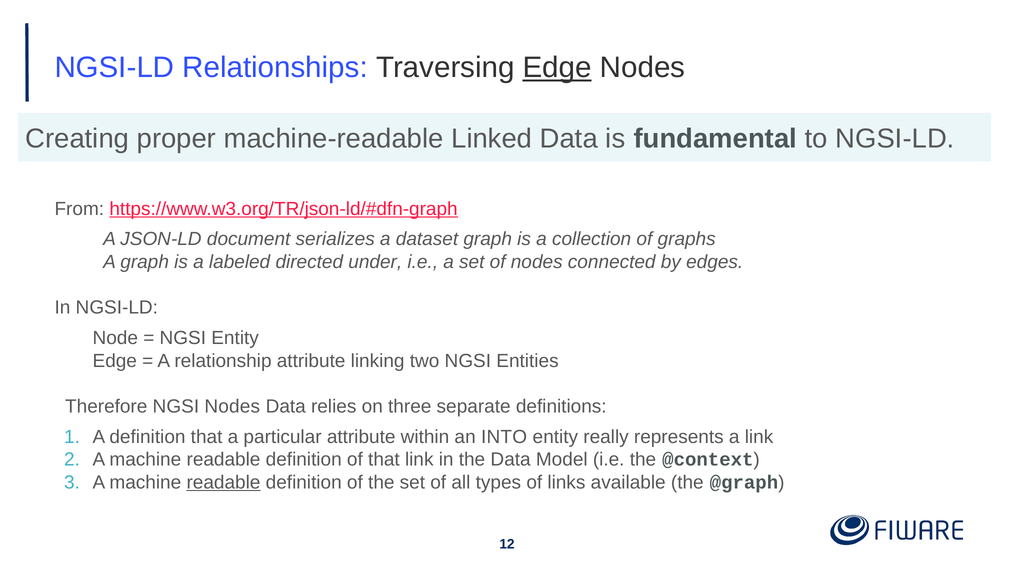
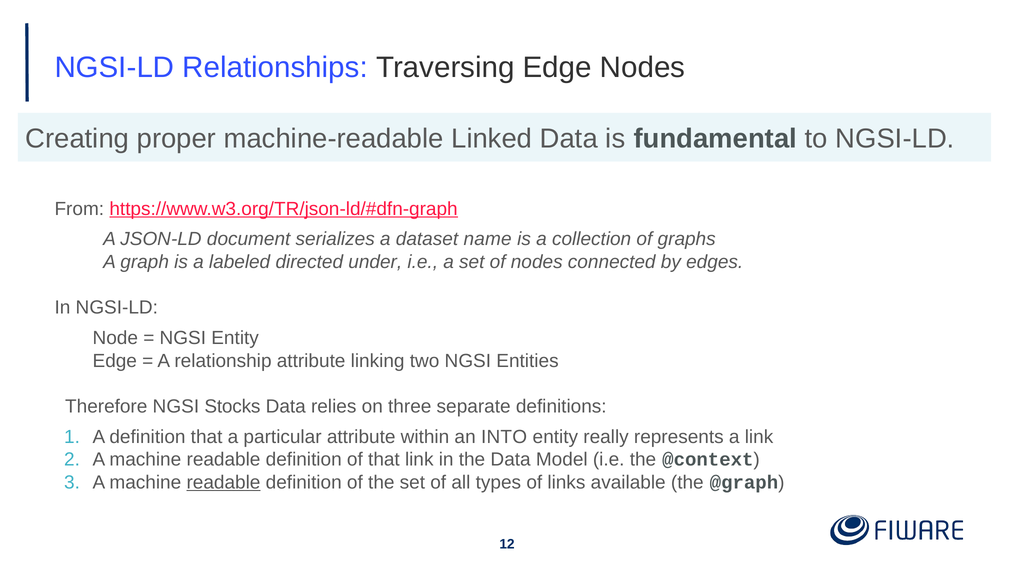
Edge at (557, 68) underline: present -> none
dataset graph: graph -> name
NGSI Nodes: Nodes -> Stocks
